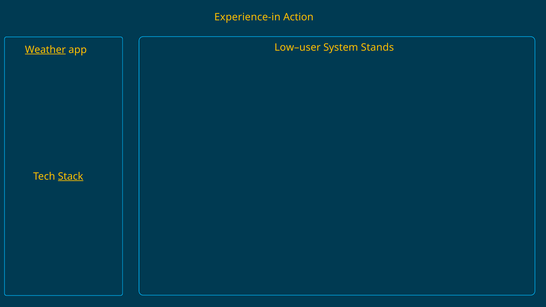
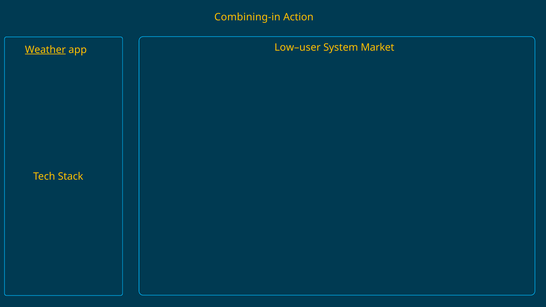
Experience-in: Experience-in -> Combining-in
Stands: Stands -> Market
Stack underline: present -> none
